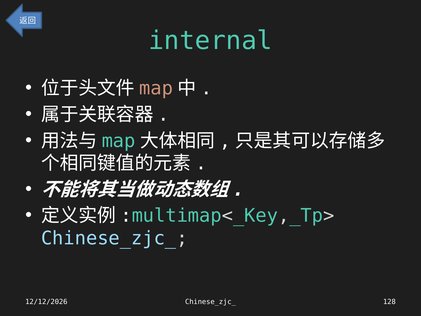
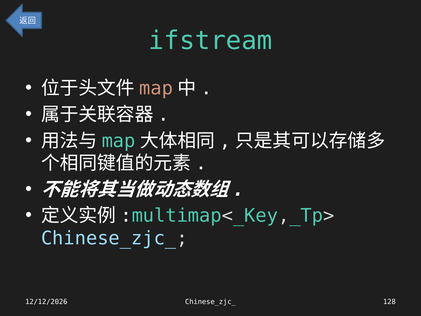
internal: internal -> ifstream
